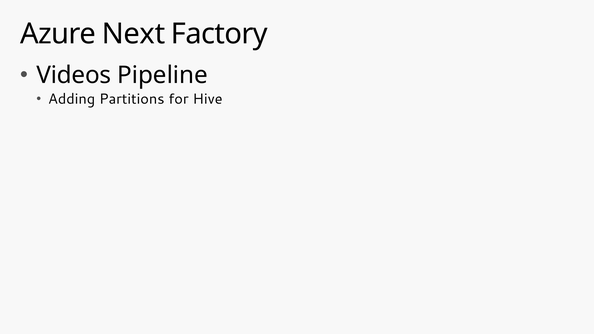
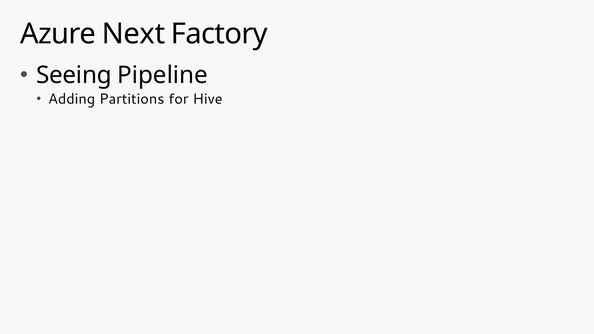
Videos: Videos -> Seeing
